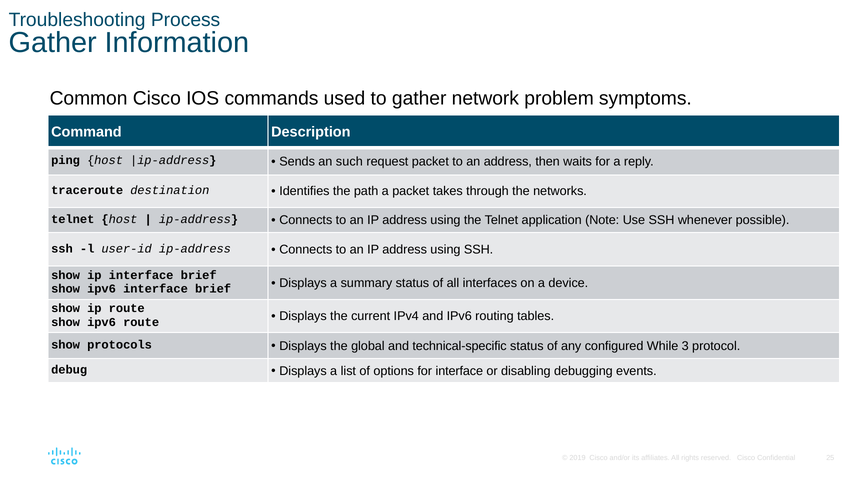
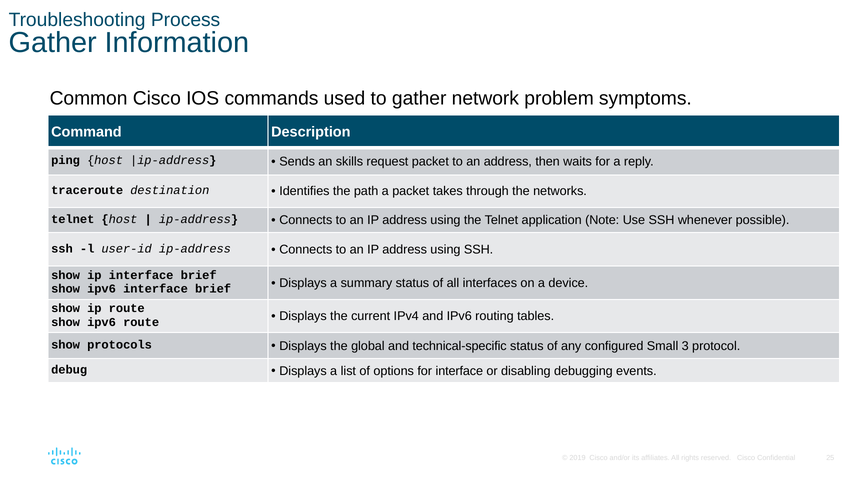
such: such -> skills
While: While -> Small
